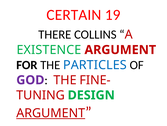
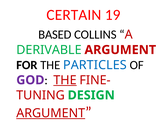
THERE: THERE -> BASED
EXISTENCE: EXISTENCE -> DERIVABLE
THE at (65, 80) underline: none -> present
